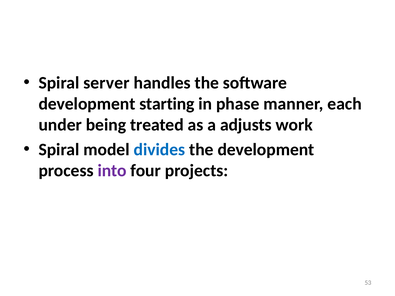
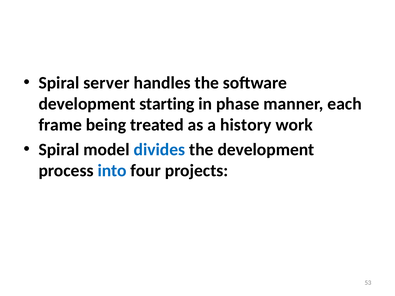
under: under -> frame
adjusts: adjusts -> history
into colour: purple -> blue
